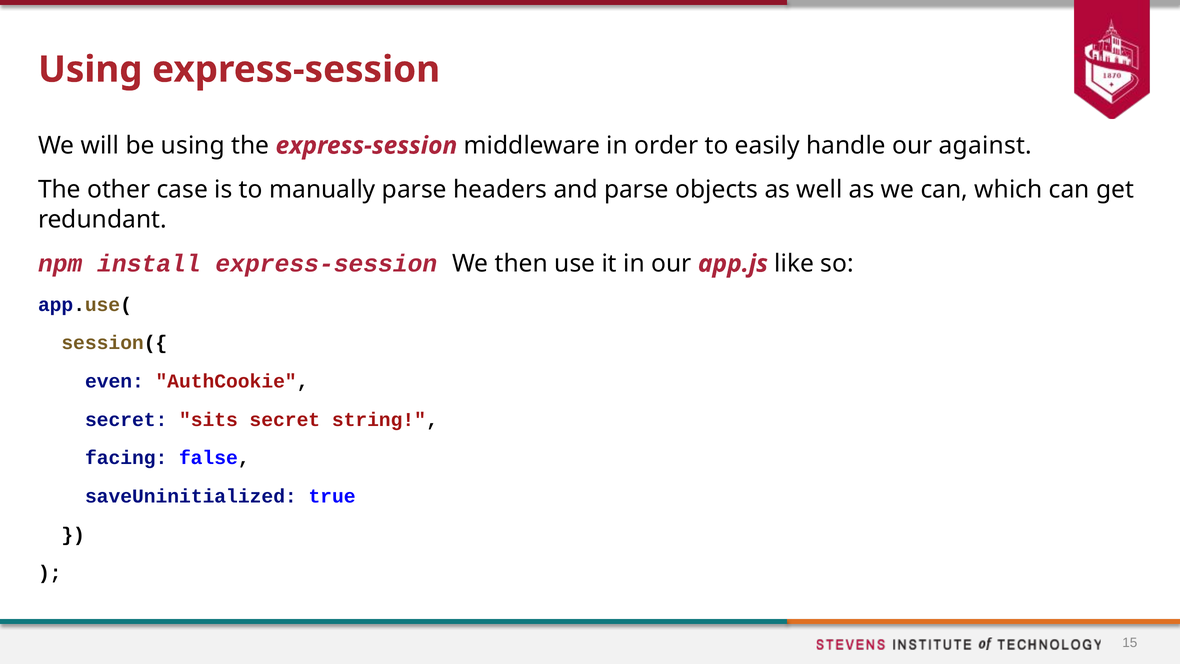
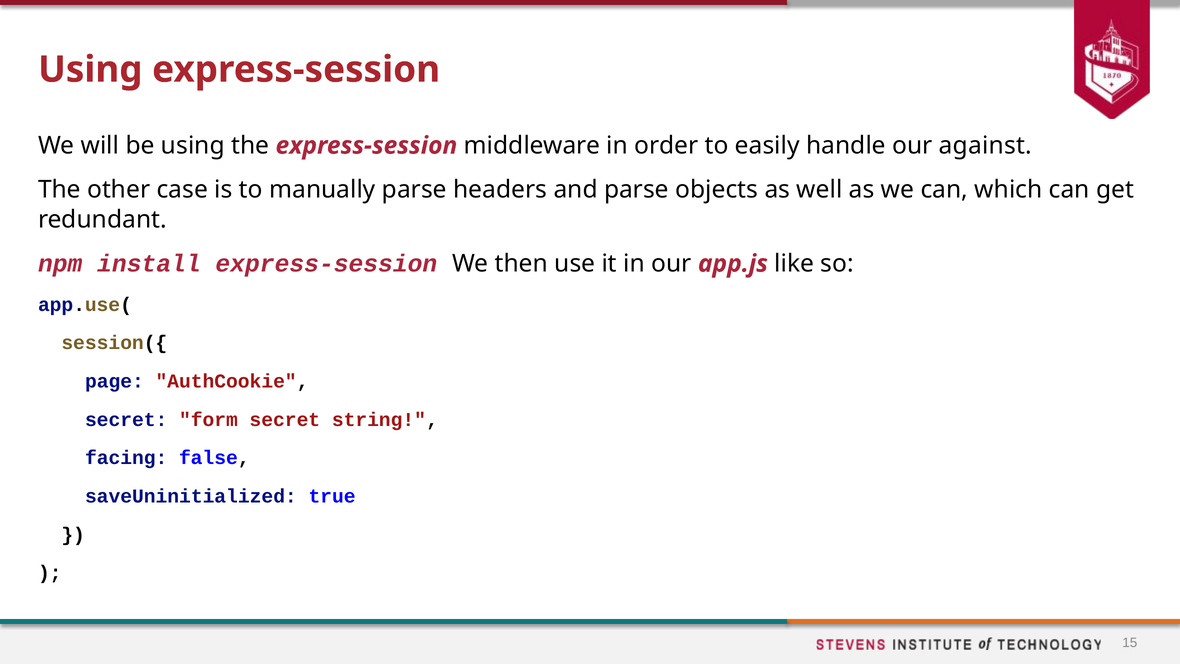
even: even -> page
sits: sits -> form
